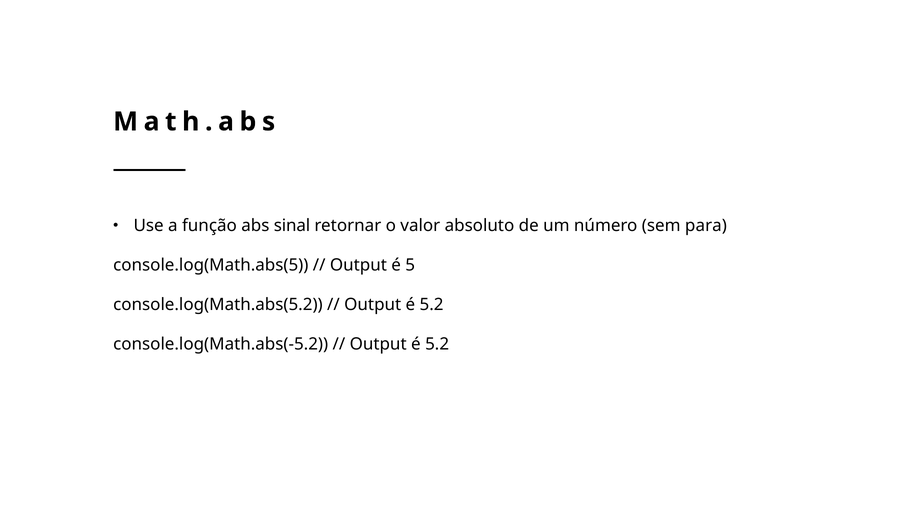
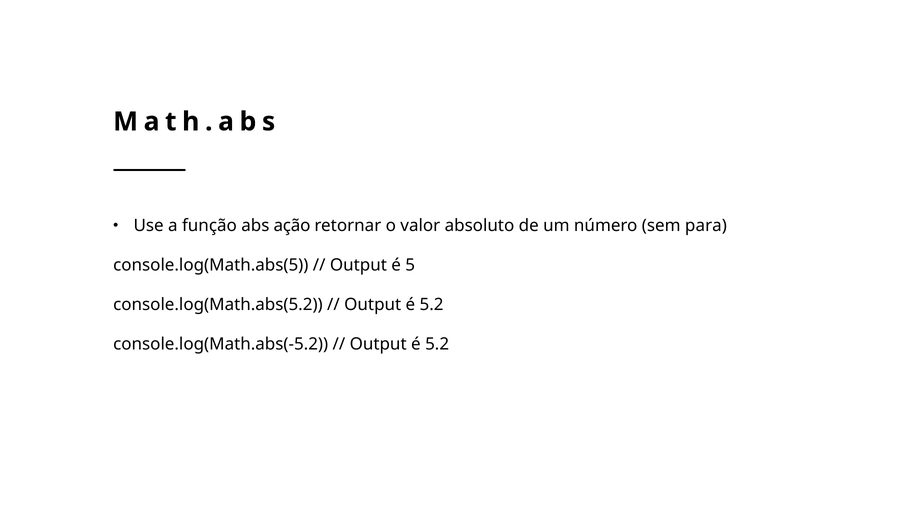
sinal: sinal -> ação
